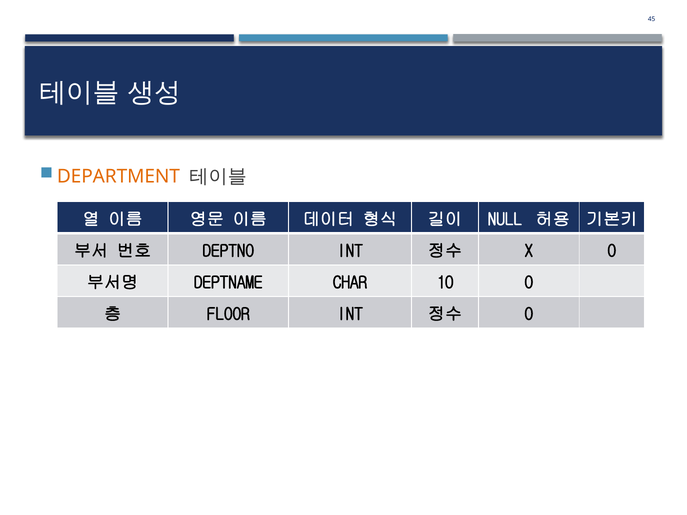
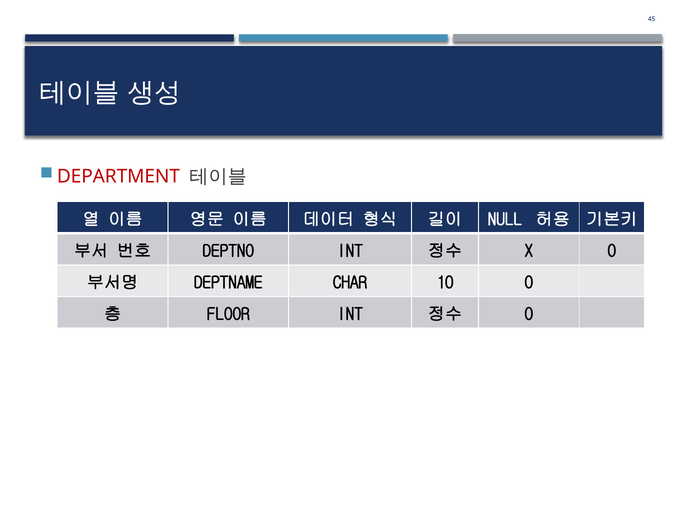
DEPARTMENT colour: orange -> red
